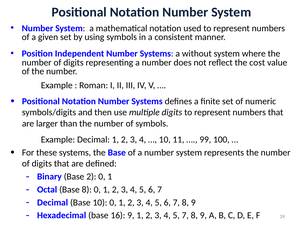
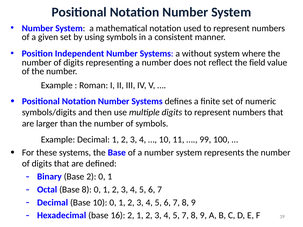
cost: cost -> field
16 9: 9 -> 2
